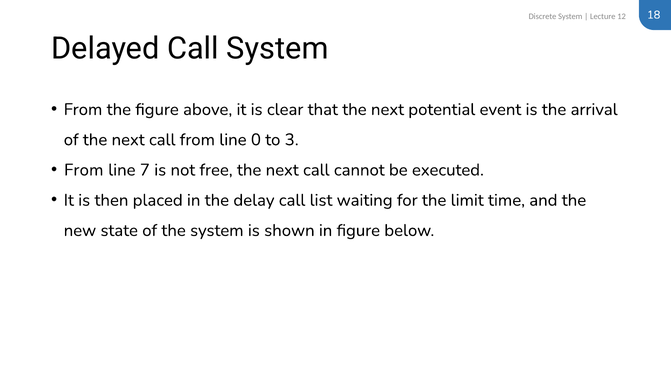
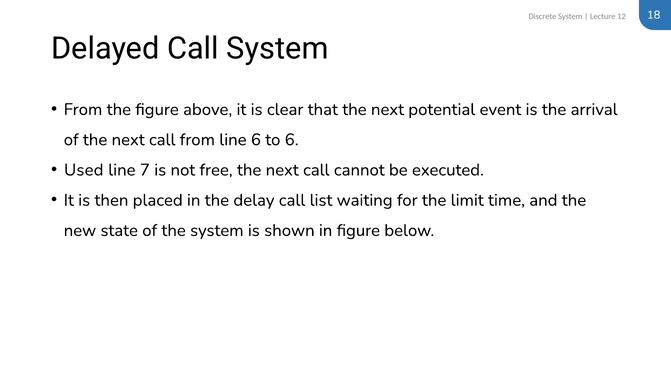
line 0: 0 -> 6
to 3: 3 -> 6
From at (84, 170): From -> Used
